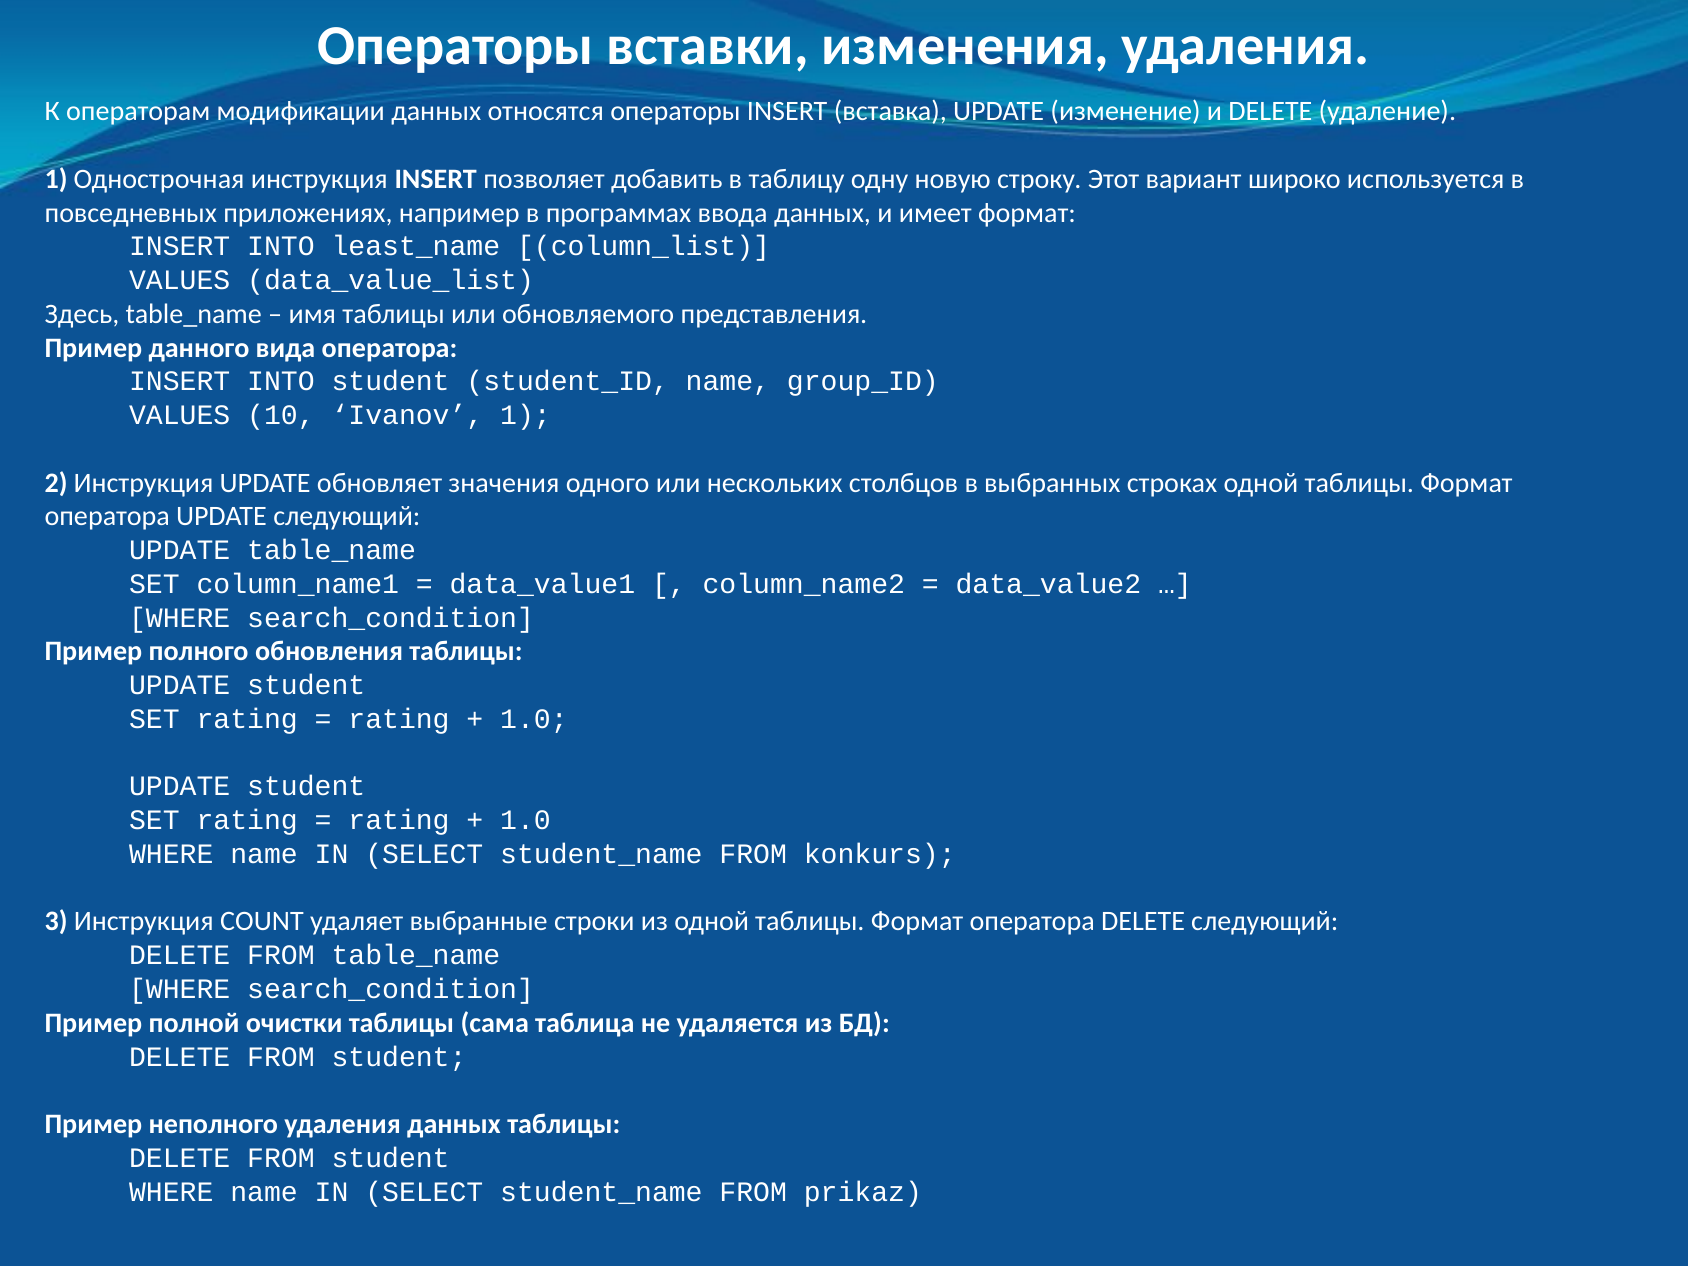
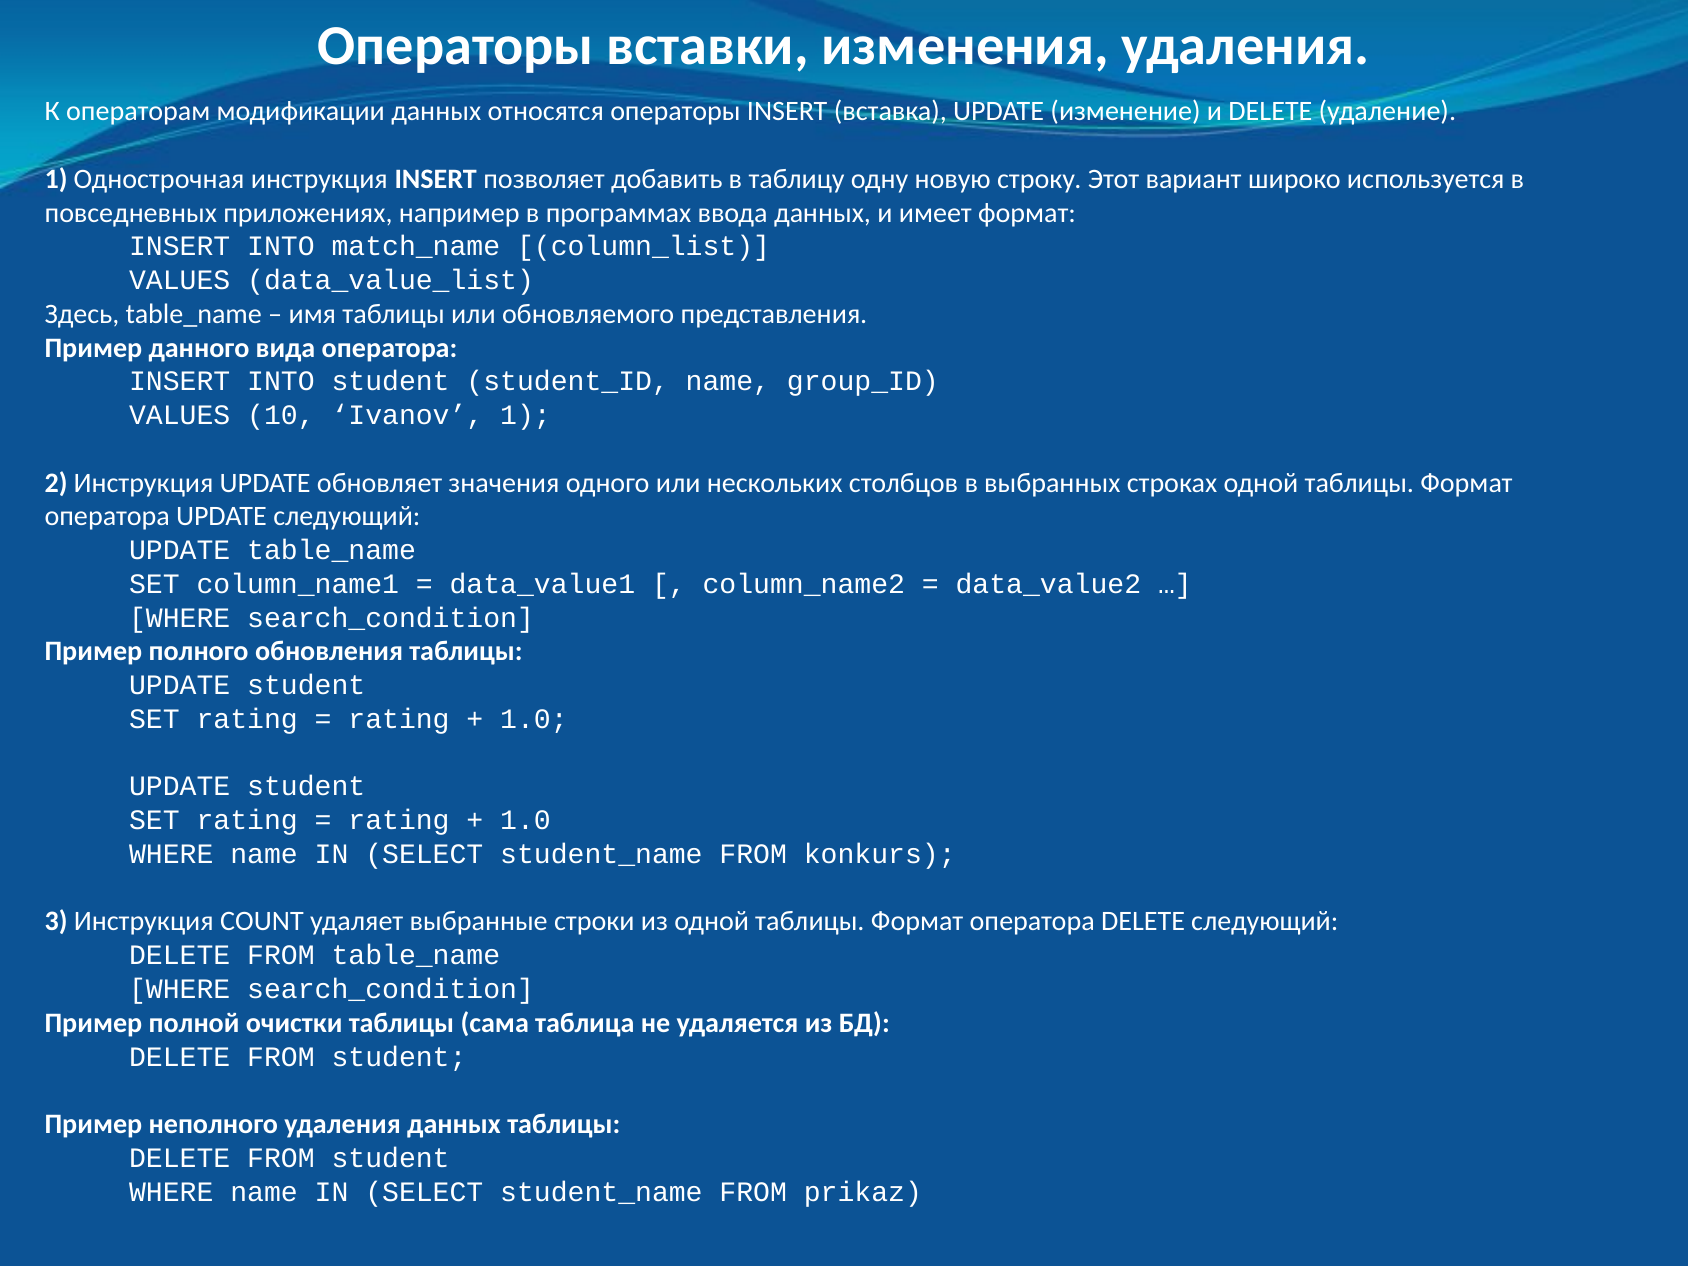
least_name: least_name -> match_name
